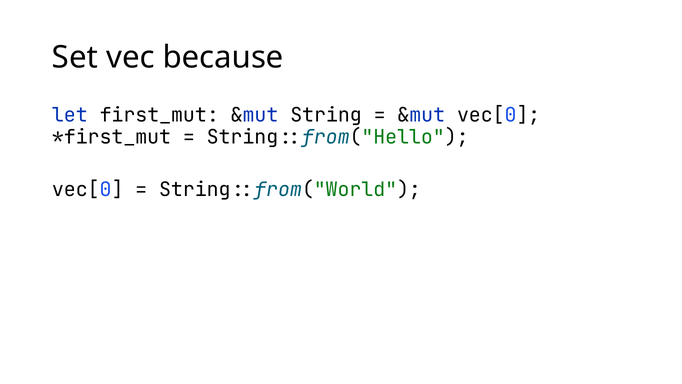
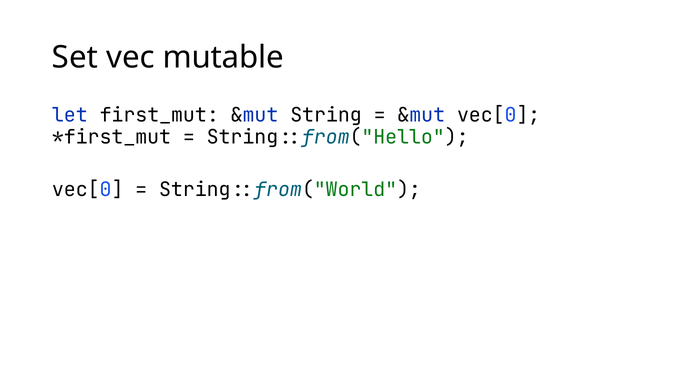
because: because -> mutable
